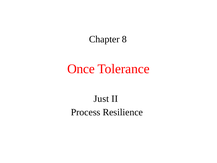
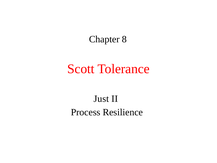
Once: Once -> Scott
